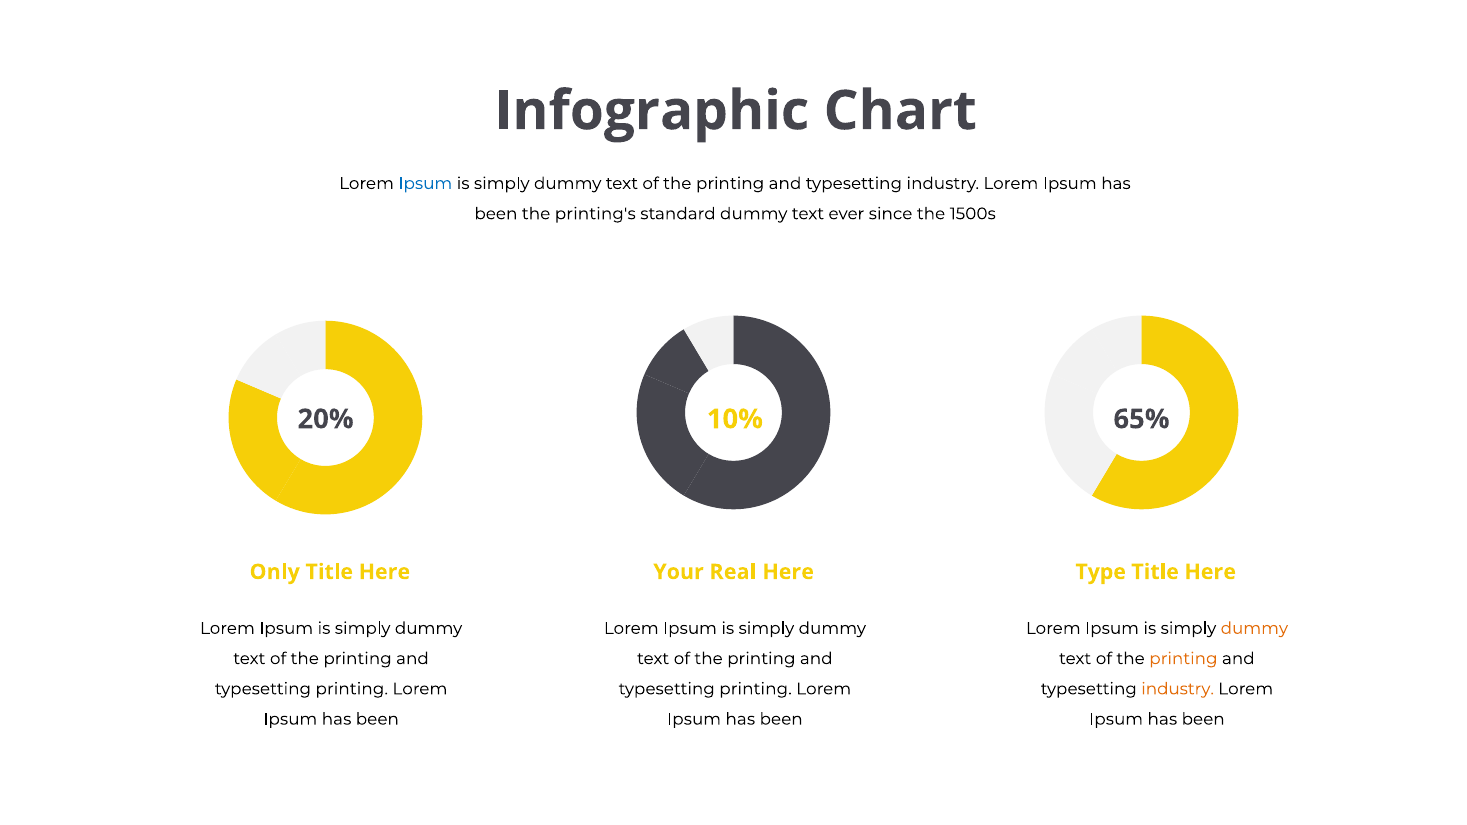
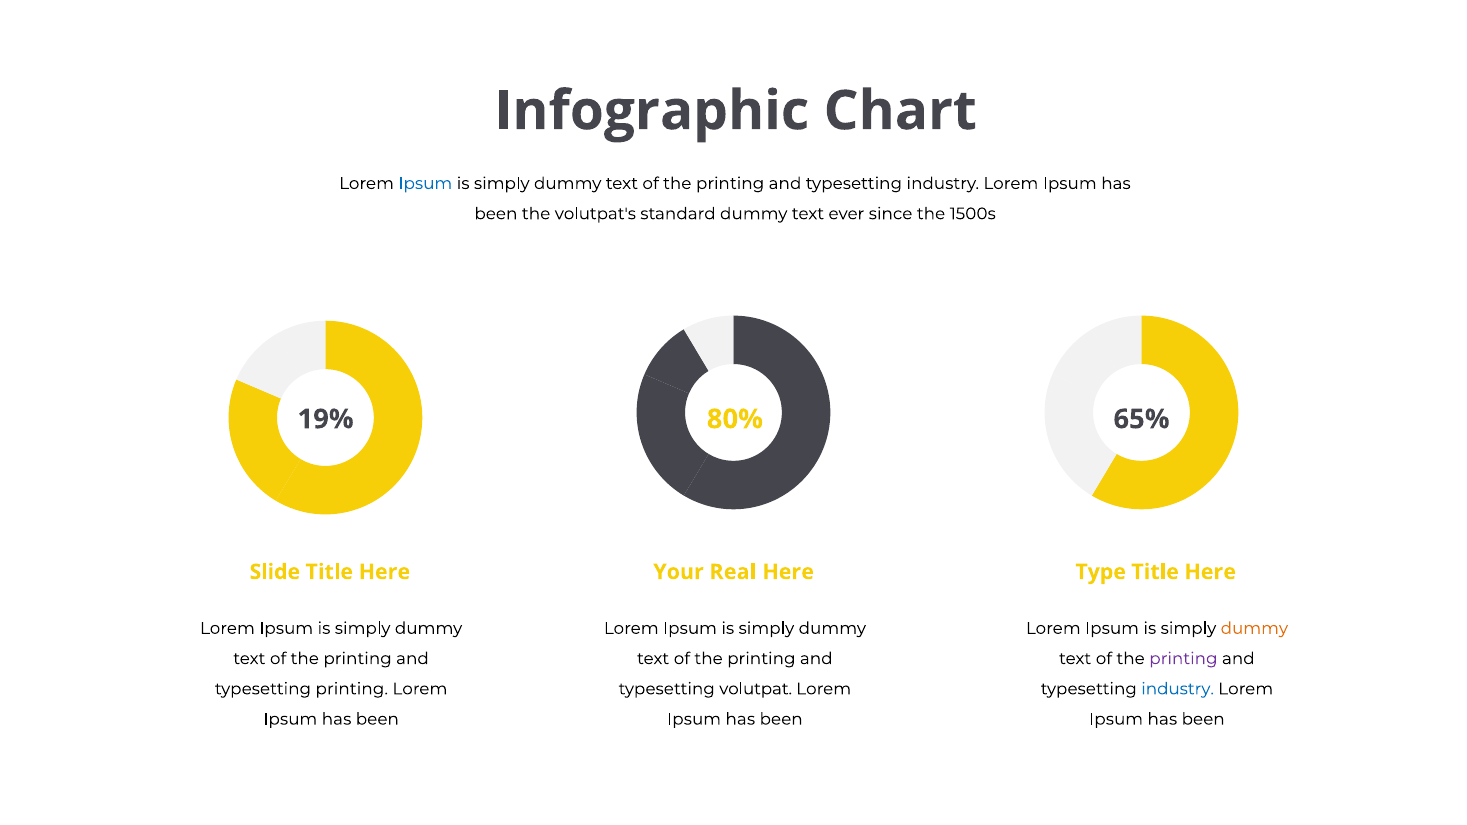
printing's: printing's -> volutpat's
20%: 20% -> 19%
10%: 10% -> 80%
Only: Only -> Slide
printing at (1183, 659) colour: orange -> purple
printing at (756, 689): printing -> volutpat
industry at (1178, 689) colour: orange -> blue
